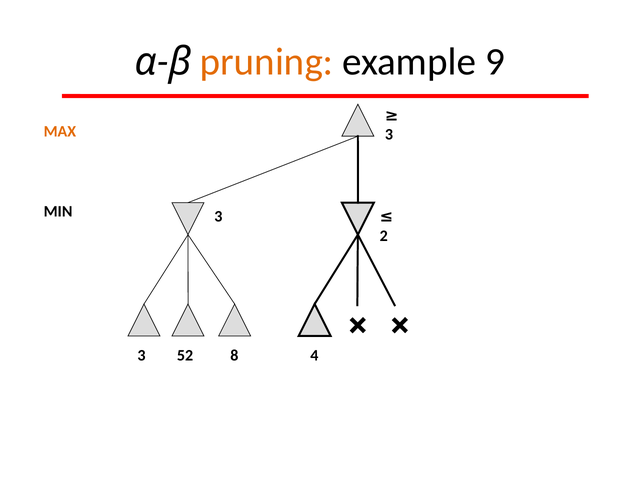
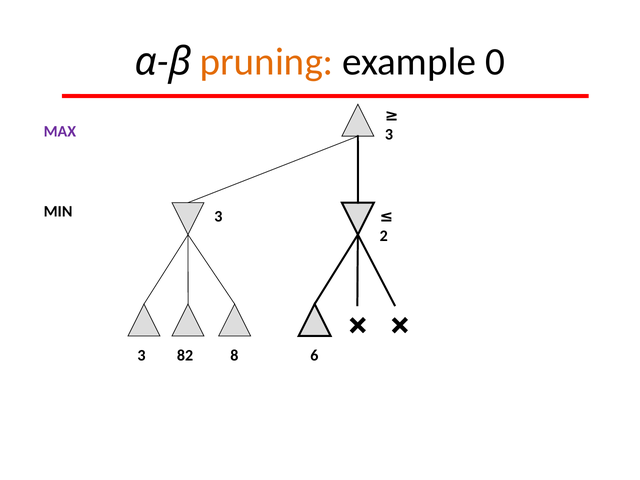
9: 9 -> 0
MAX colour: orange -> purple
52: 52 -> 82
4: 4 -> 6
